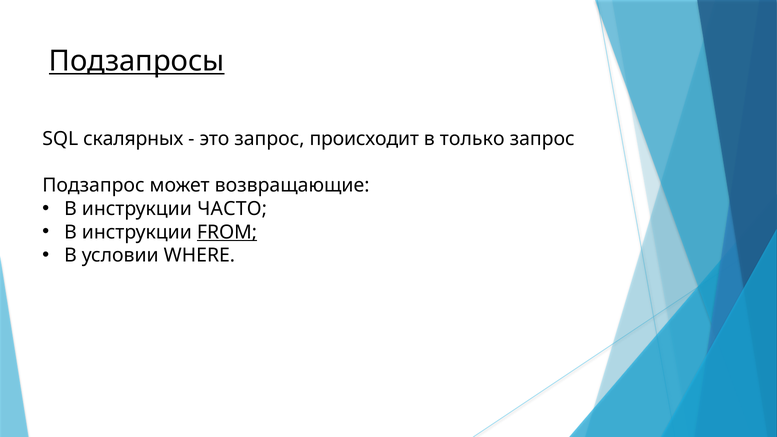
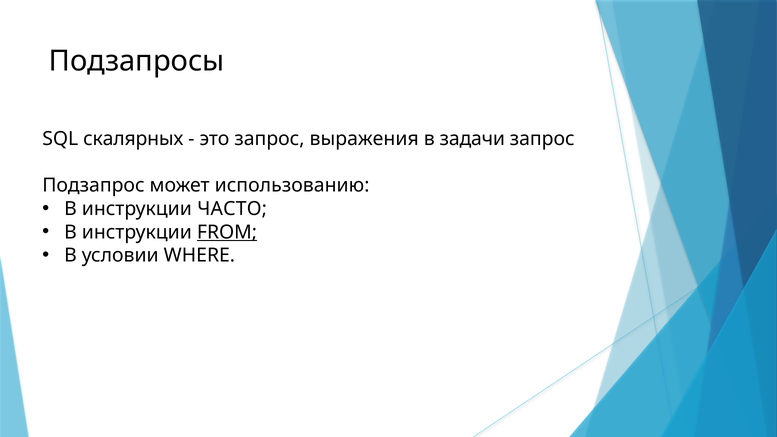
Подзапросы underline: present -> none
происходит: происходит -> выражения
только: только -> задачи
возвращающие: возвращающие -> использованию
